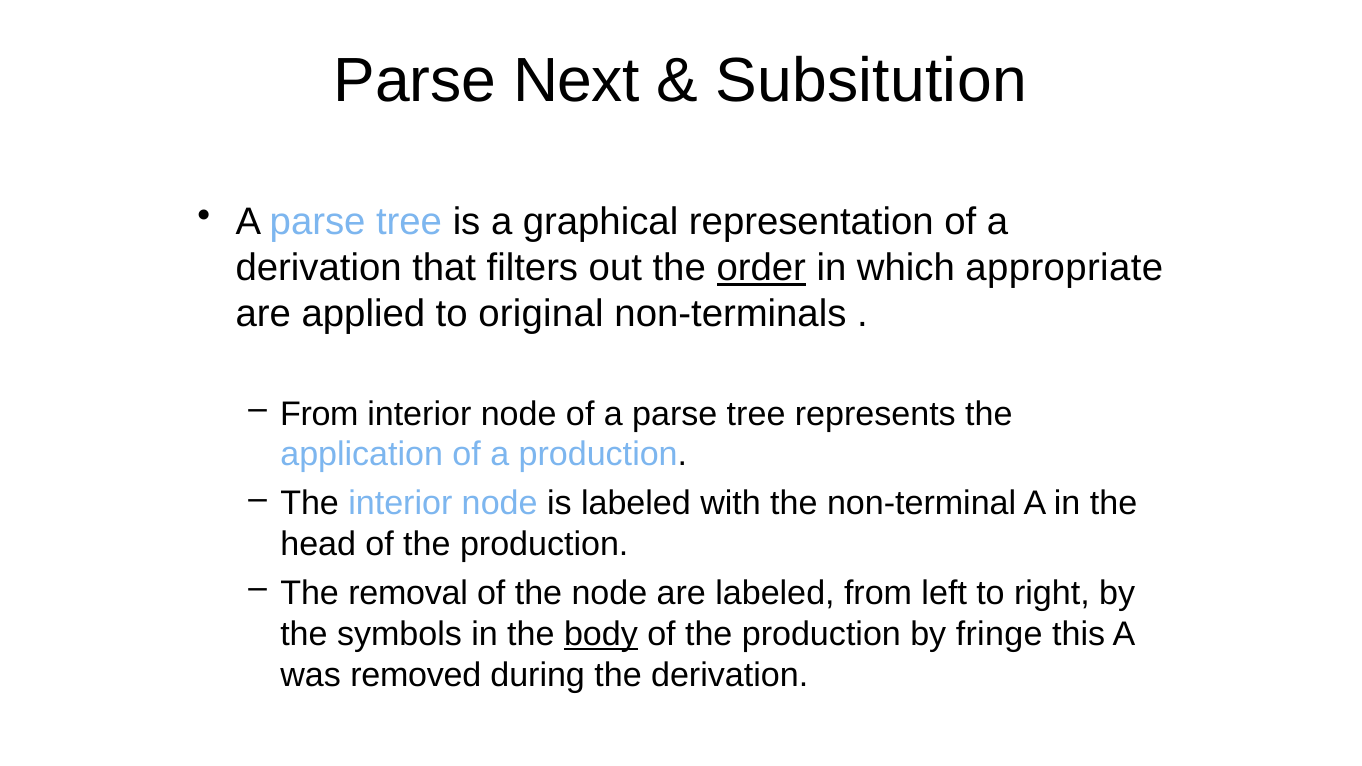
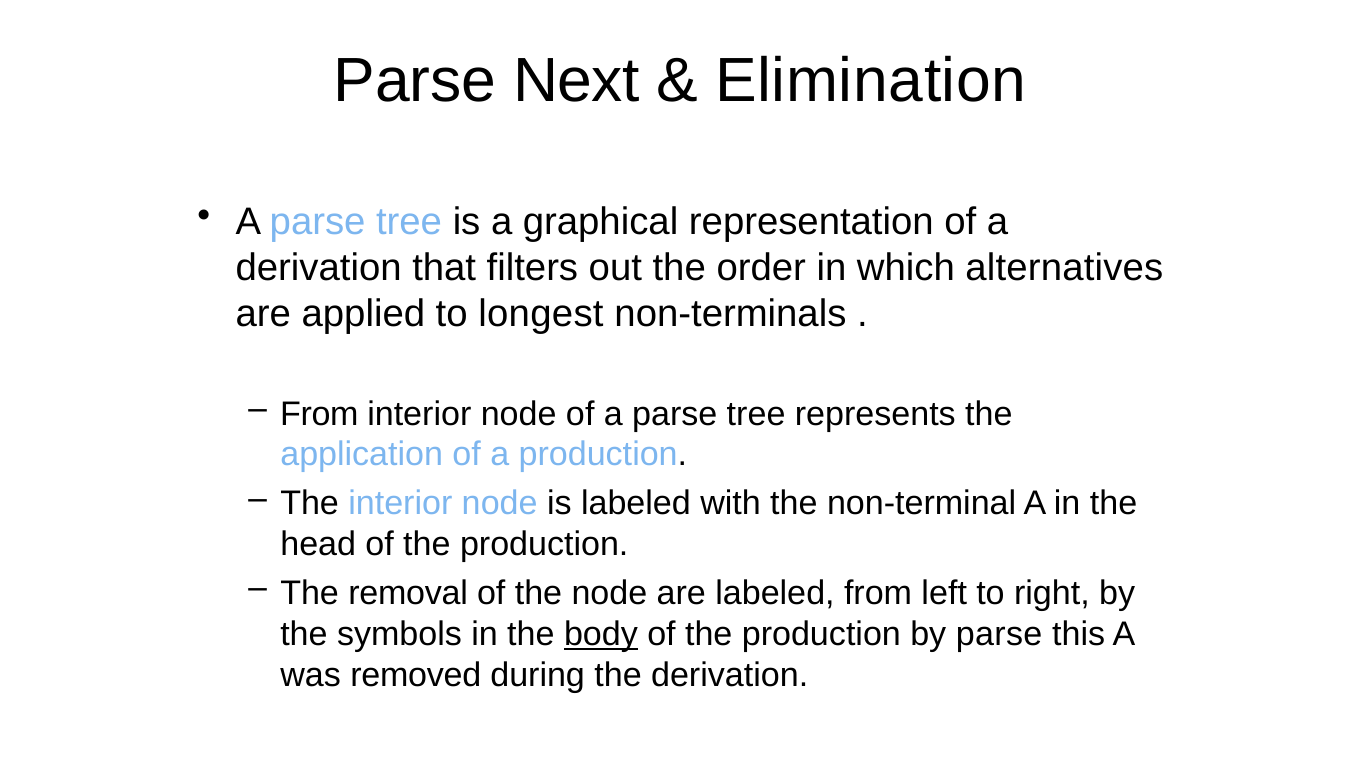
Subsitution: Subsitution -> Elimination
order underline: present -> none
appropriate: appropriate -> alternatives
original: original -> longest
by fringe: fringe -> parse
